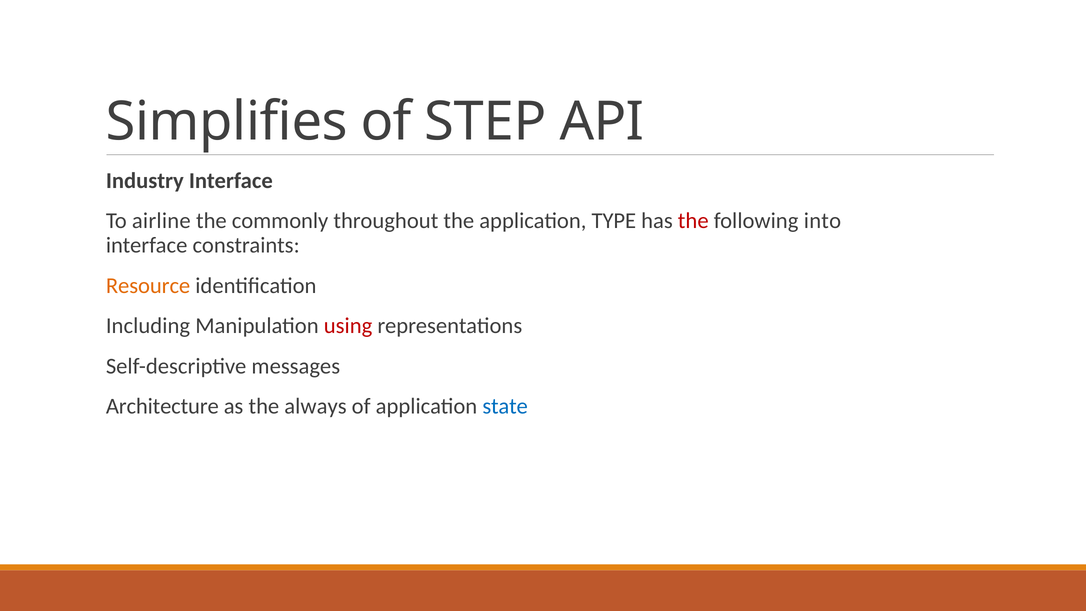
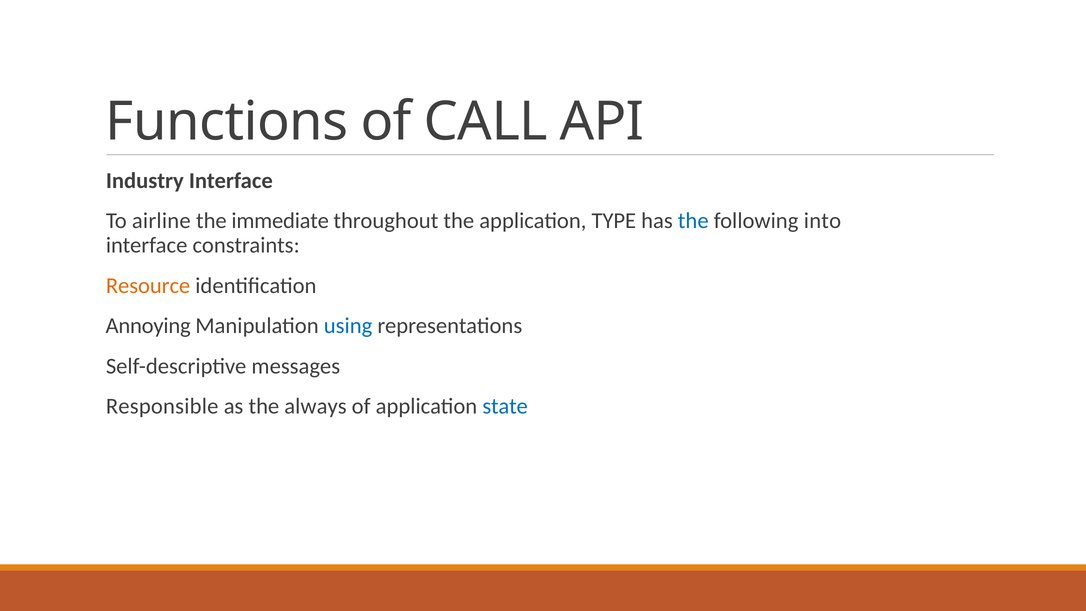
Simplifies: Simplifies -> Functions
STEP: STEP -> CALL
commonly: commonly -> immediate
the at (693, 221) colour: red -> blue
Including: Including -> Annoying
using colour: red -> blue
Architecture: Architecture -> Responsible
